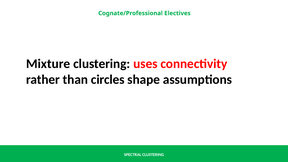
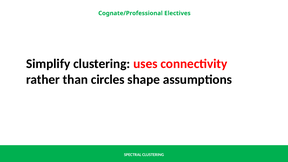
Mixture: Mixture -> Simplify
